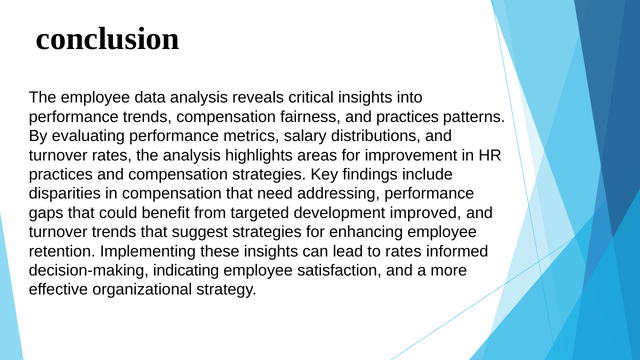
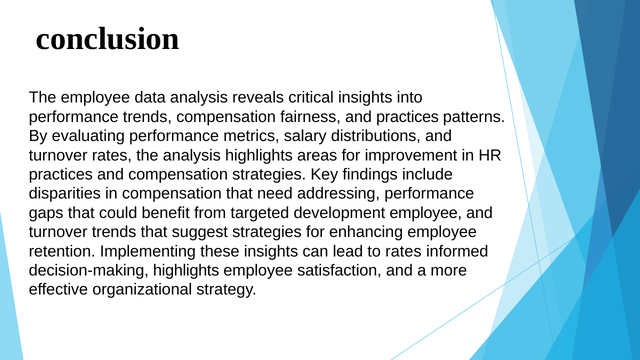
development improved: improved -> employee
decision-making indicating: indicating -> highlights
